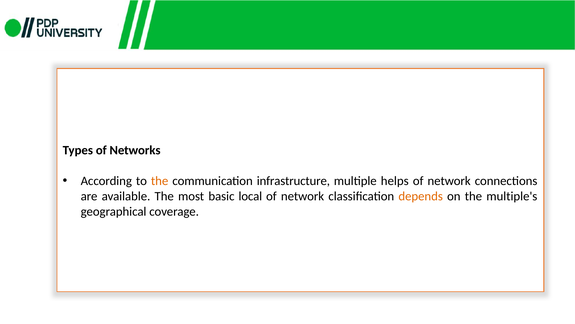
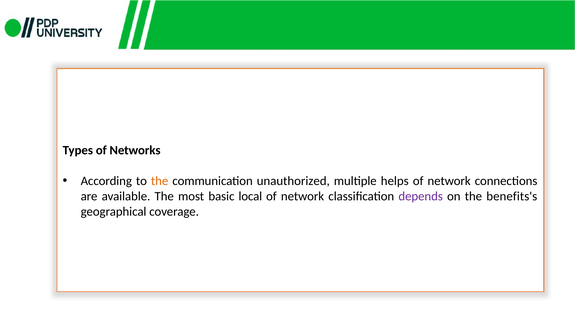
infrastructure: infrastructure -> unauthorized
depends colour: orange -> purple
multiple's: multiple's -> benefits's
